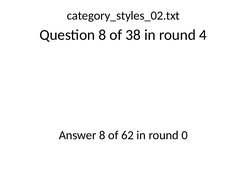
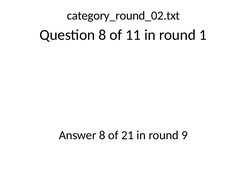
category_styles_02.txt: category_styles_02.txt -> category_round_02.txt
38: 38 -> 11
4: 4 -> 1
62: 62 -> 21
0: 0 -> 9
